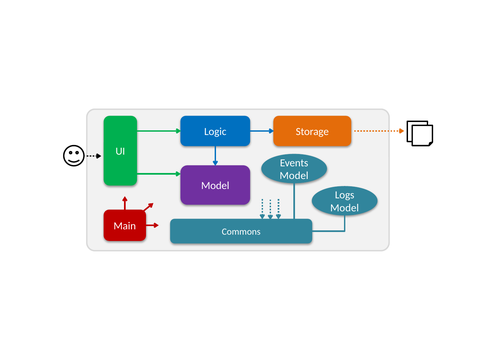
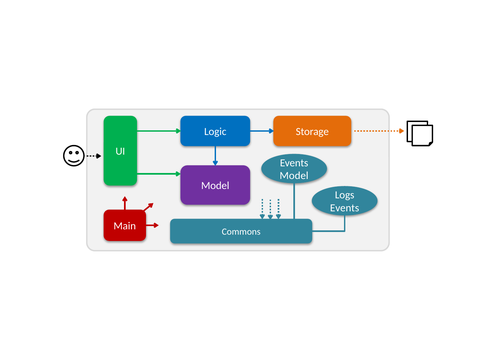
Model at (345, 208): Model -> Events
